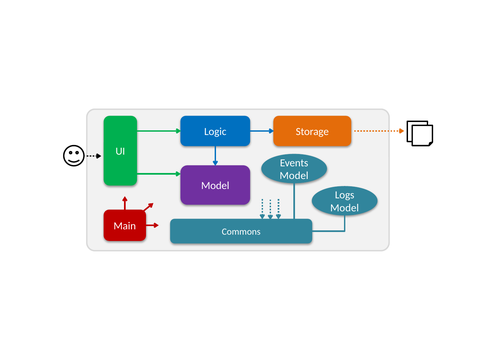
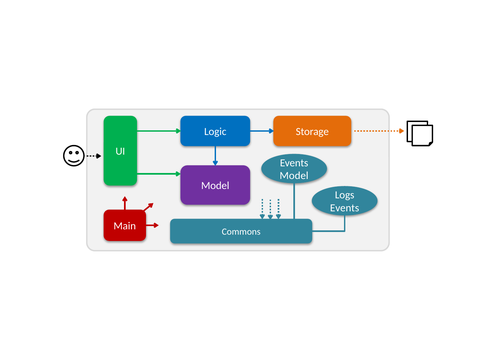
Model at (345, 208): Model -> Events
